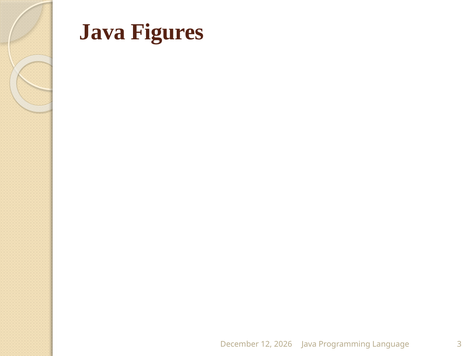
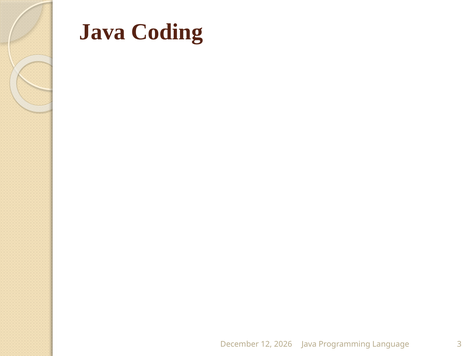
Figures: Figures -> Coding
